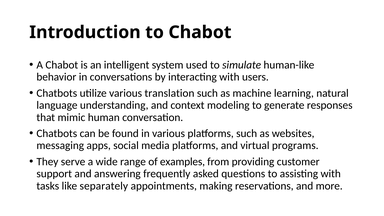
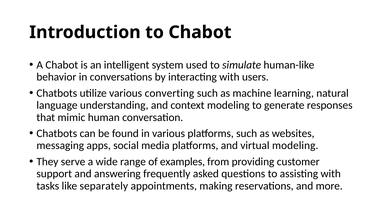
translation: translation -> converting
virtual programs: programs -> modeling
